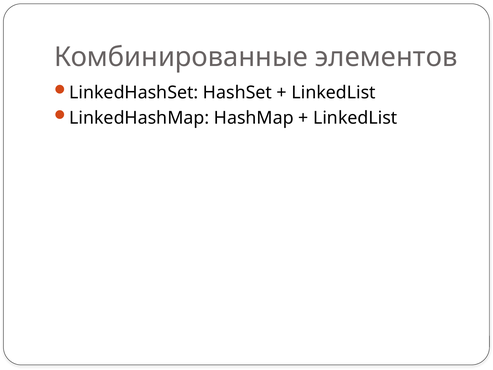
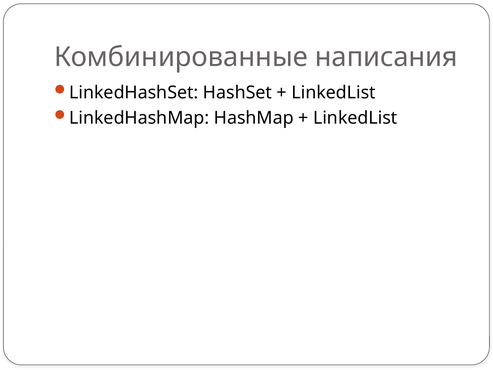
элементов: элементов -> написания
